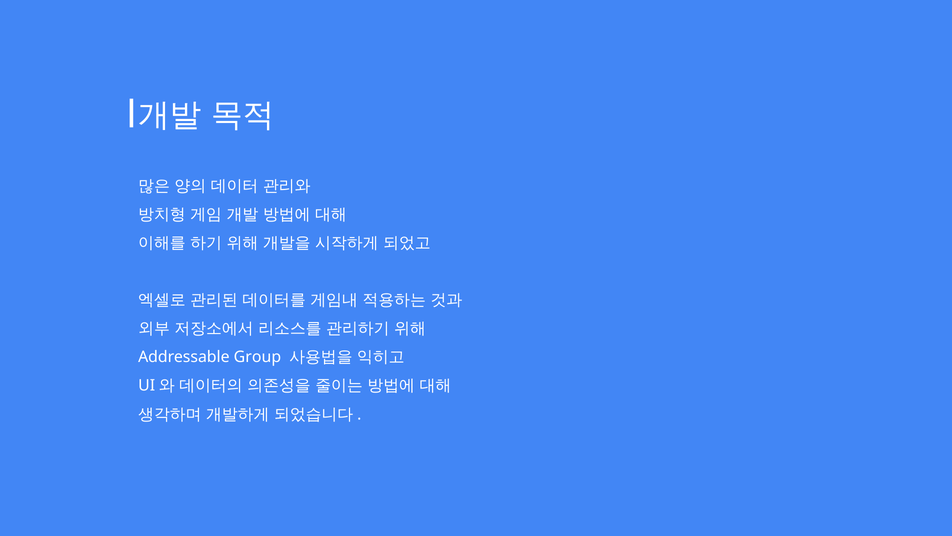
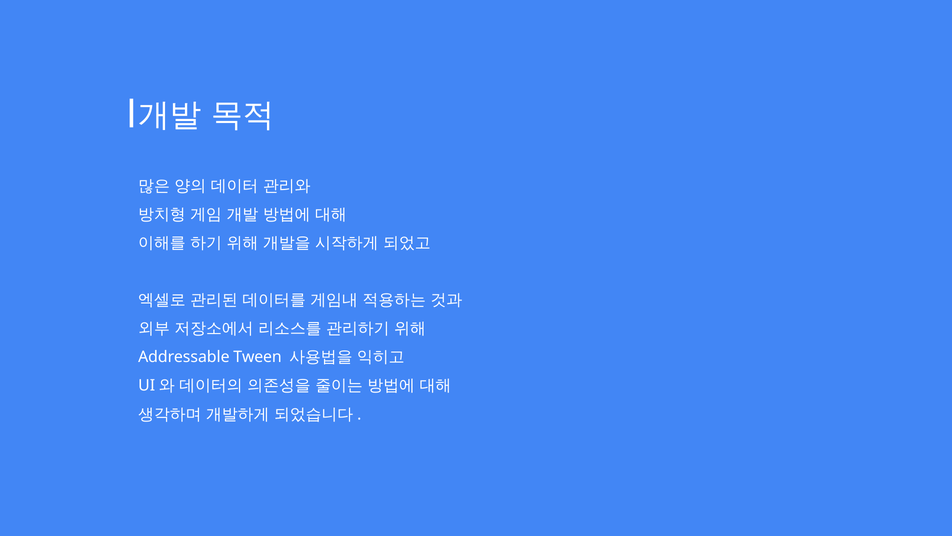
Group: Group -> Tween
